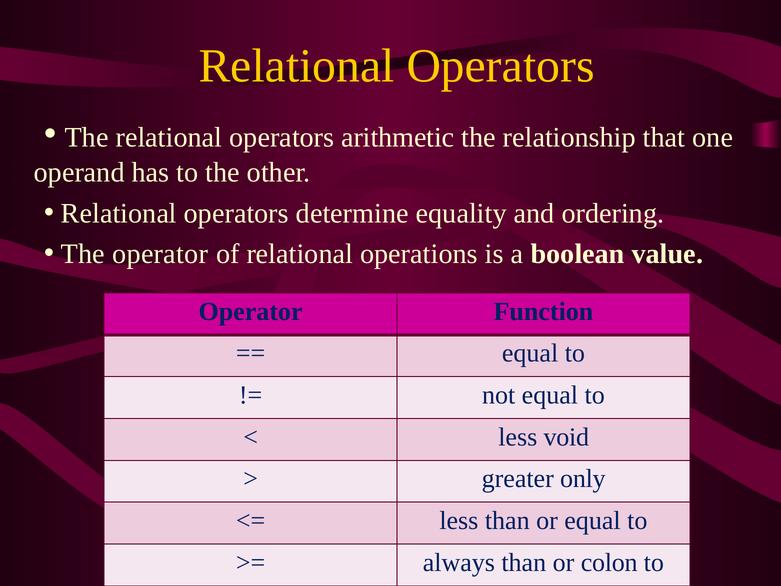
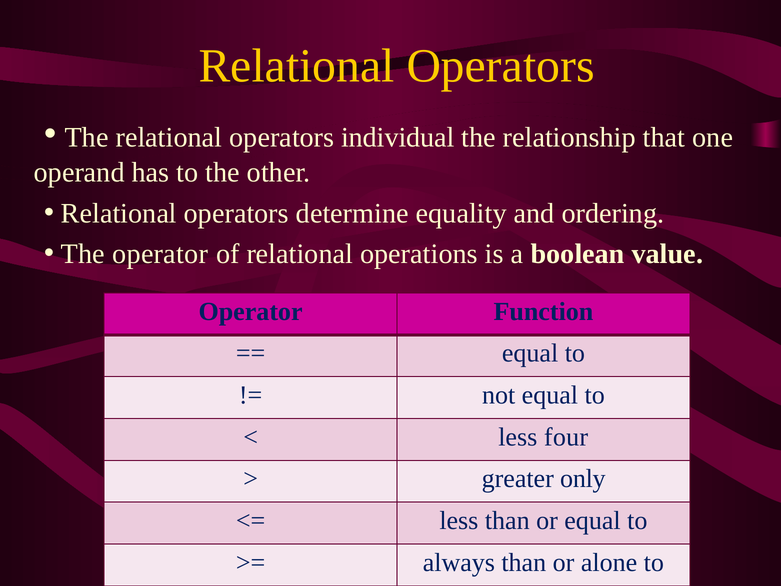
arithmetic: arithmetic -> individual
void: void -> four
colon: colon -> alone
